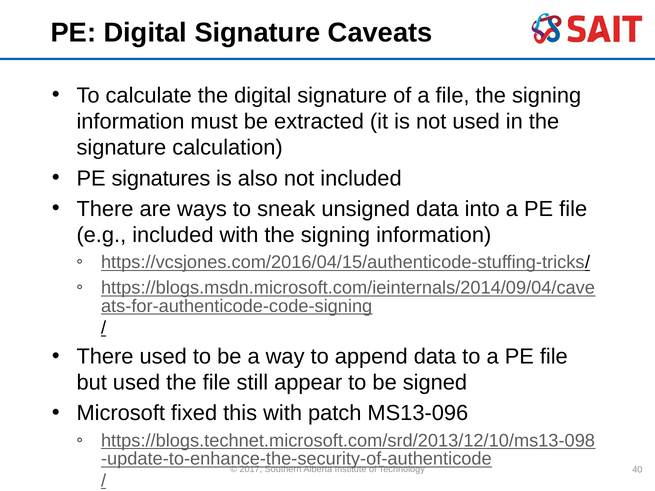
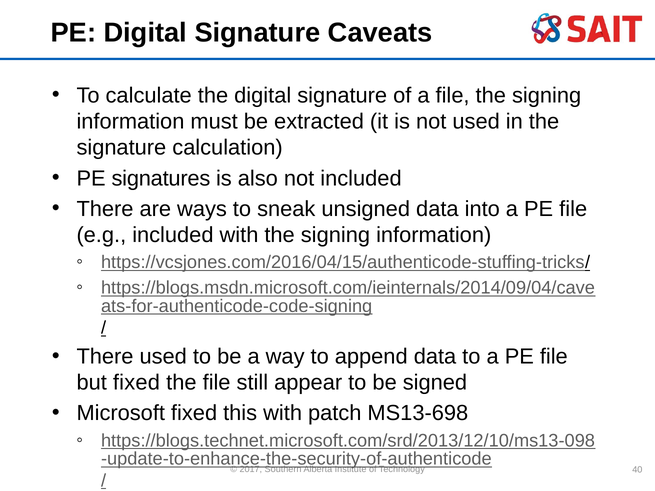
but used: used -> fixed
MS13-096: MS13-096 -> MS13-698
